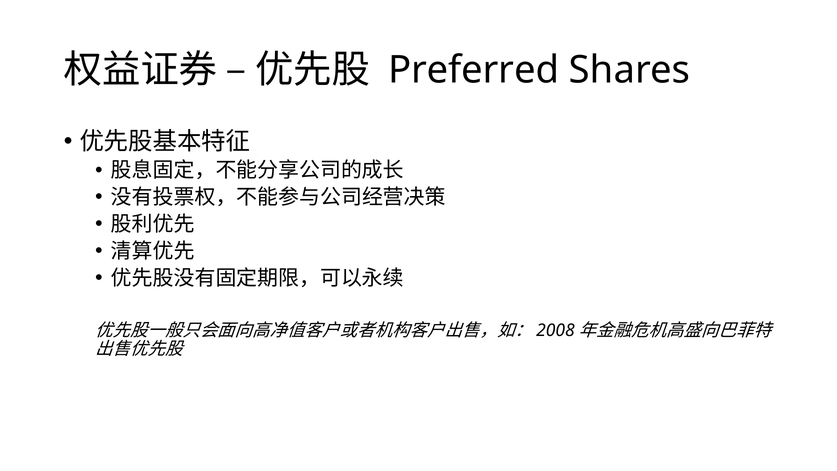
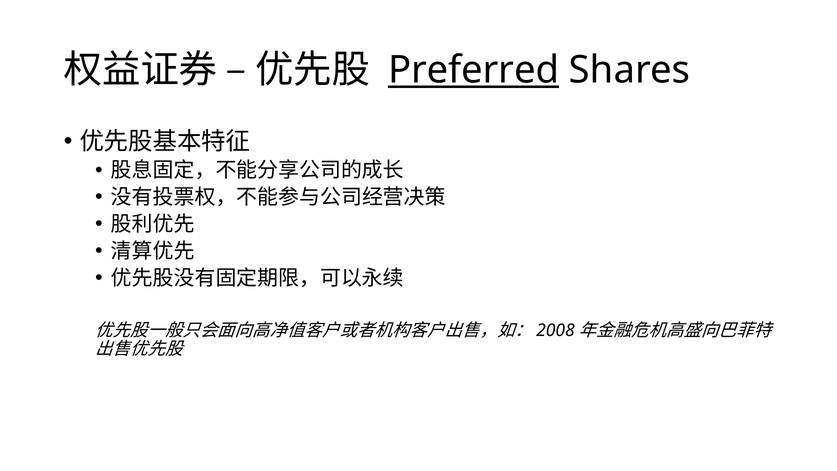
Preferred underline: none -> present
